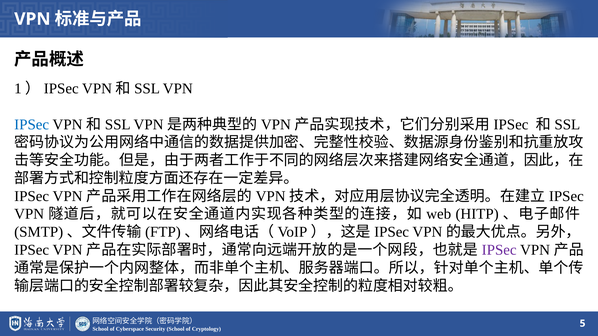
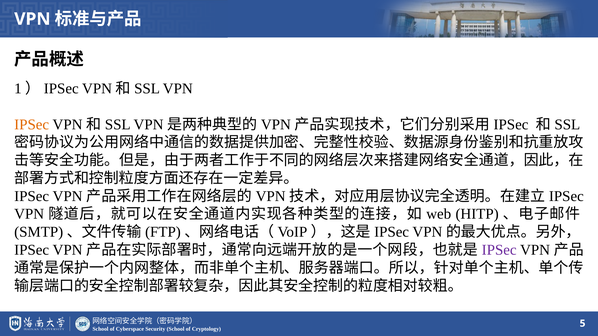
IPSec at (32, 125) colour: blue -> orange
